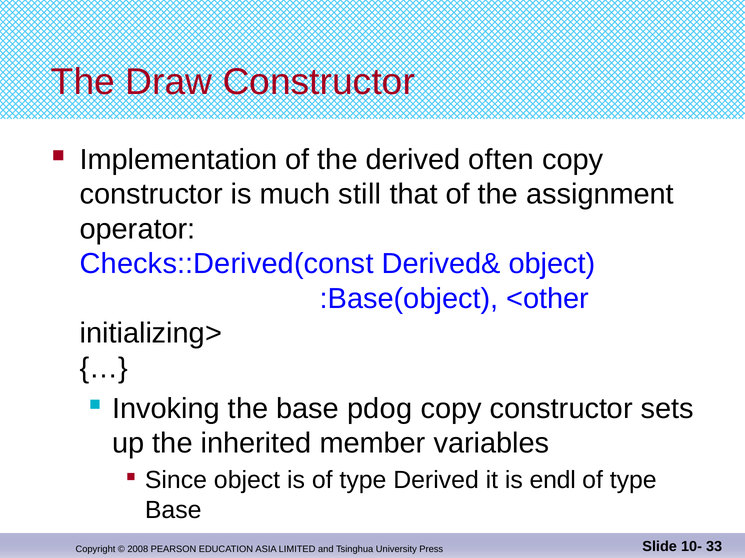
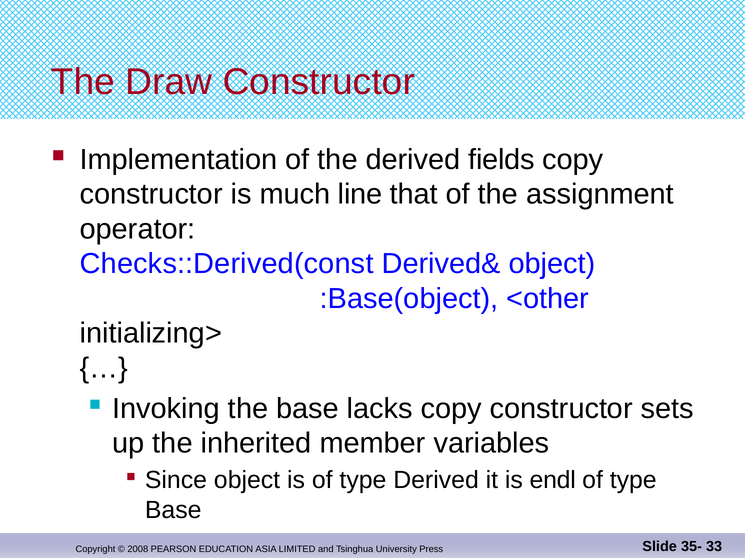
often: often -> fields
still: still -> line
pdog: pdog -> lacks
10-: 10- -> 35-
